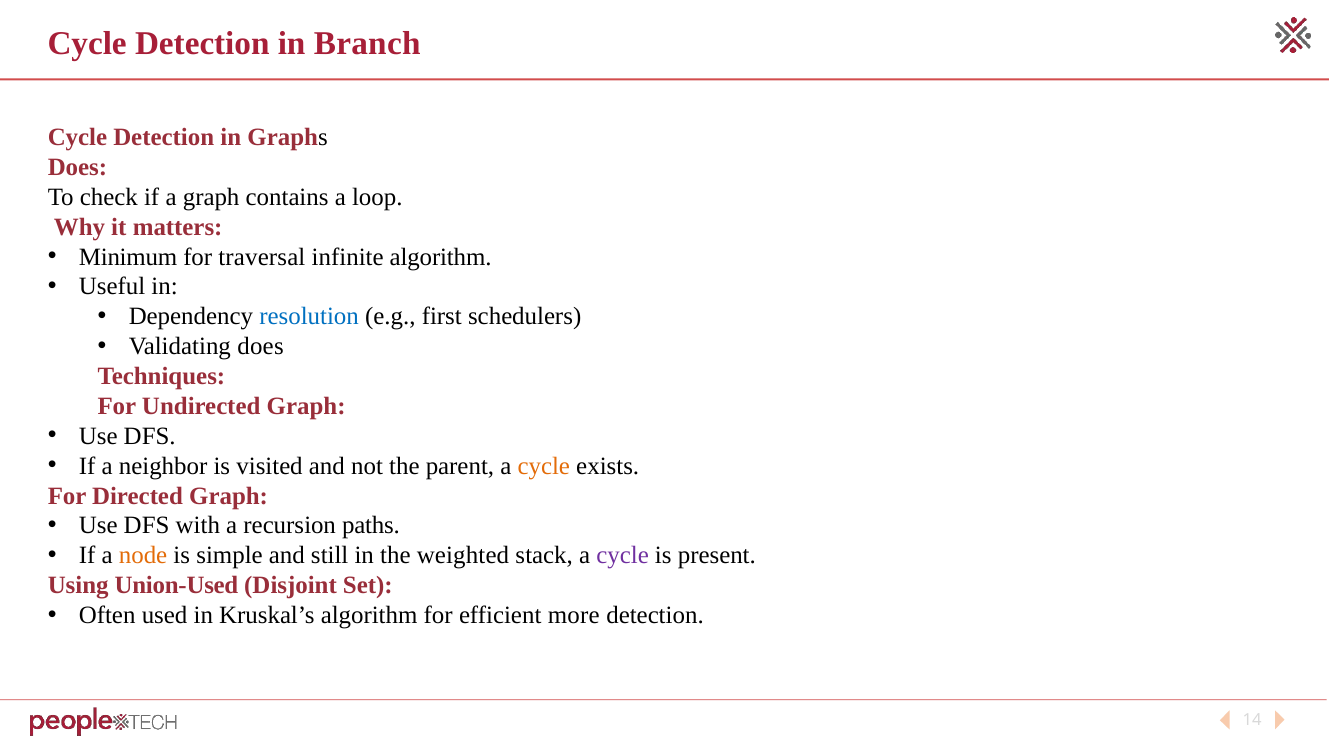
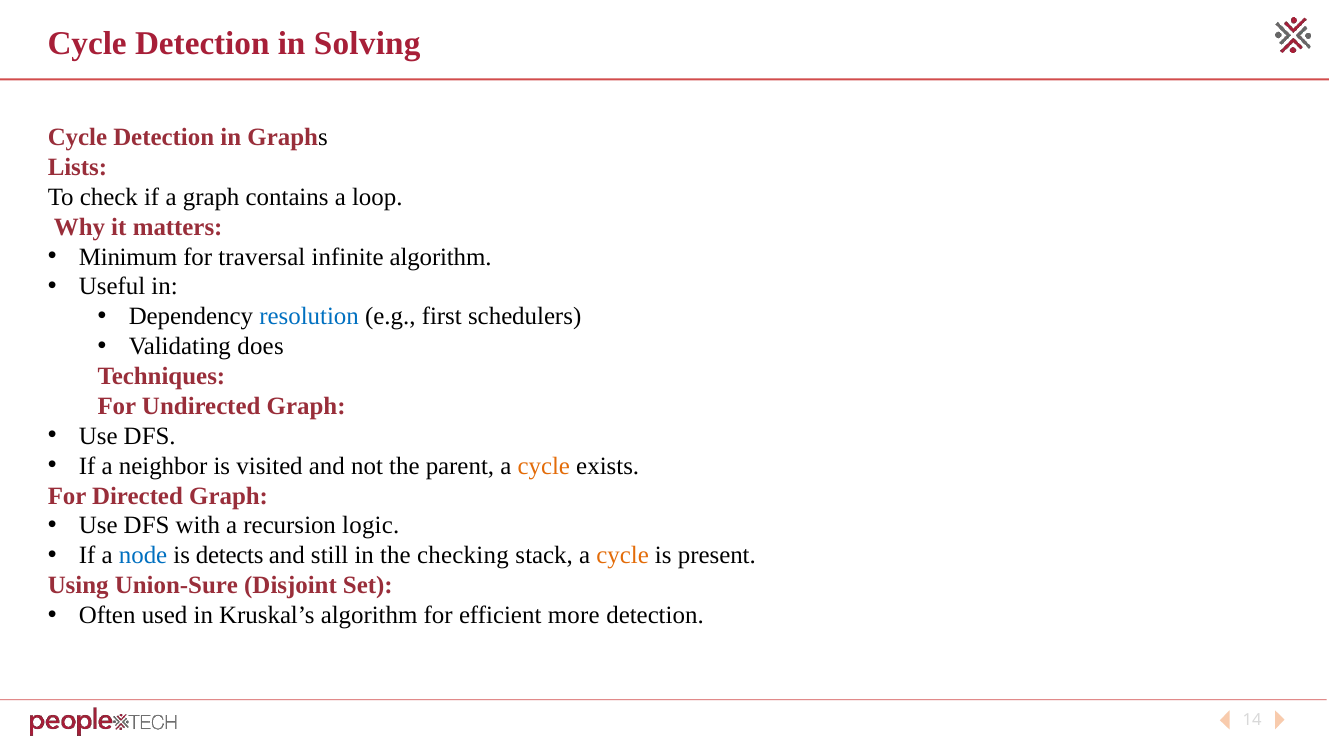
Branch: Branch -> Solving
Does at (77, 167): Does -> Lists
paths: paths -> logic
node colour: orange -> blue
simple: simple -> detects
weighted: weighted -> checking
cycle at (623, 556) colour: purple -> orange
Union-Used: Union-Used -> Union-Sure
